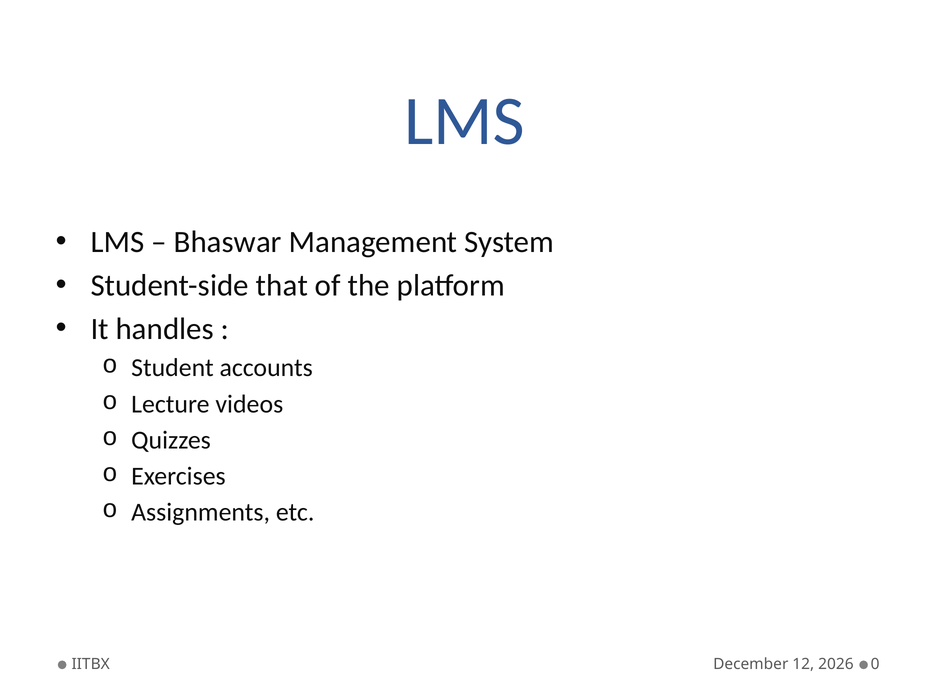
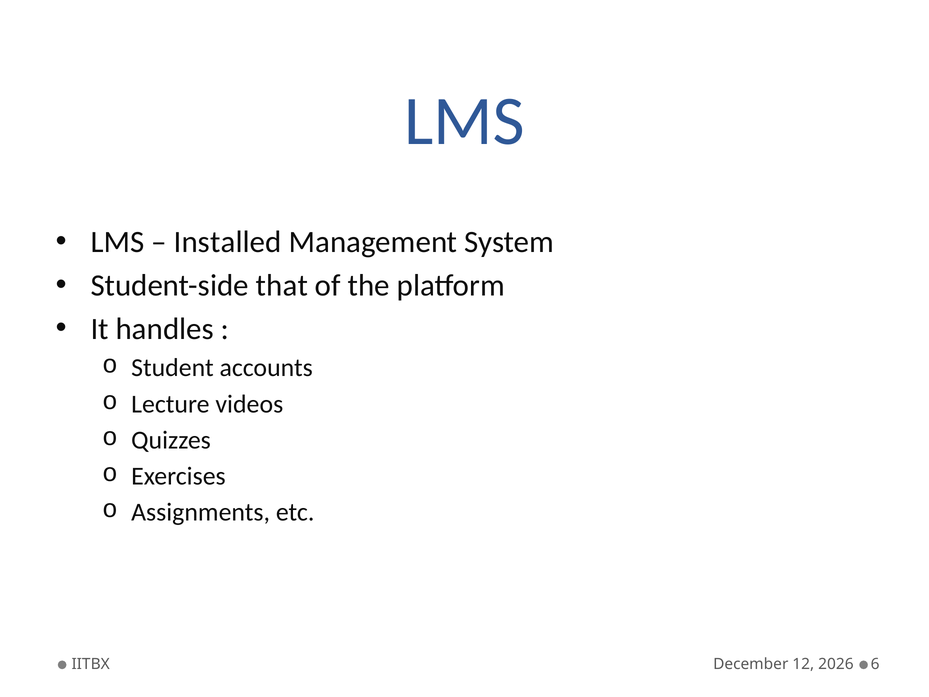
Bhaswar: Bhaswar -> Installed
0: 0 -> 6
